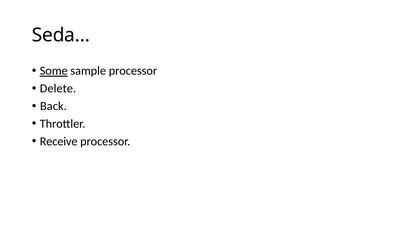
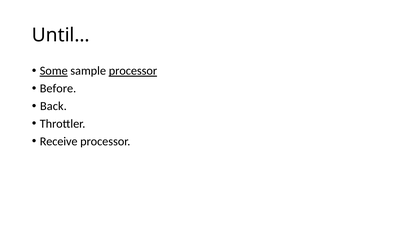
Seda…: Seda… -> Until…
processor at (133, 71) underline: none -> present
Delete: Delete -> Before
